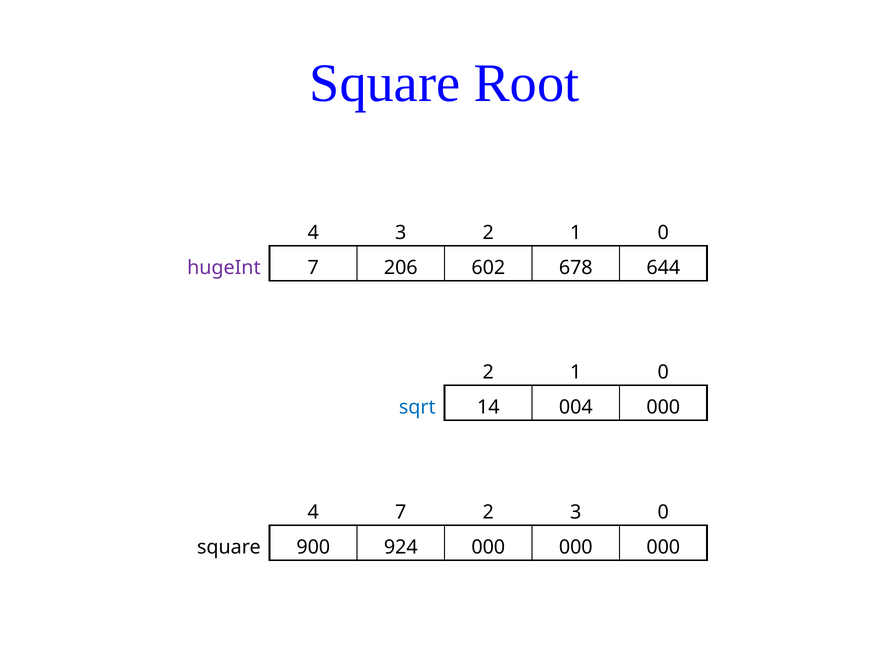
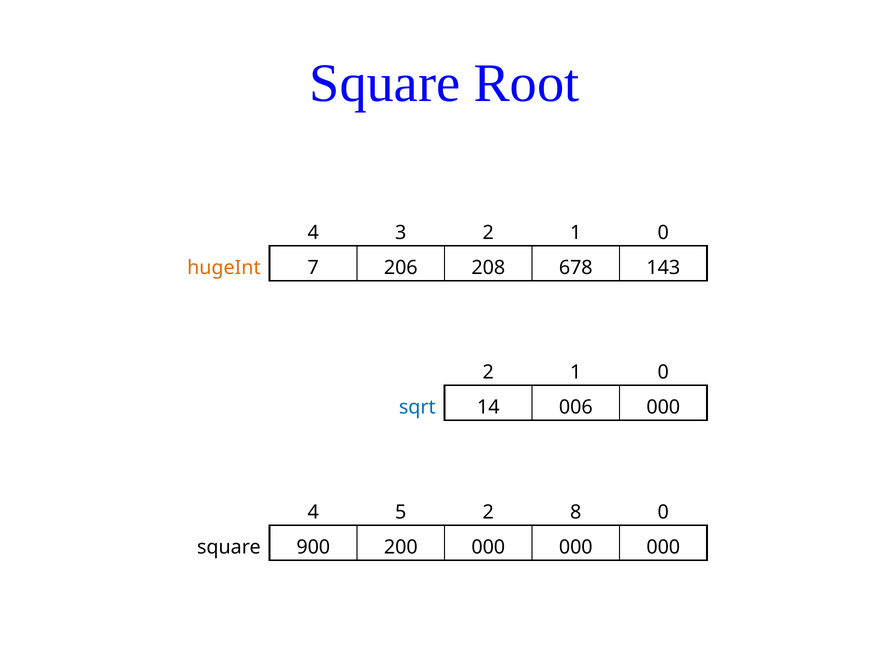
hugeInt colour: purple -> orange
602: 602 -> 208
644: 644 -> 143
004: 004 -> 006
4 7: 7 -> 5
2 3: 3 -> 8
924: 924 -> 200
